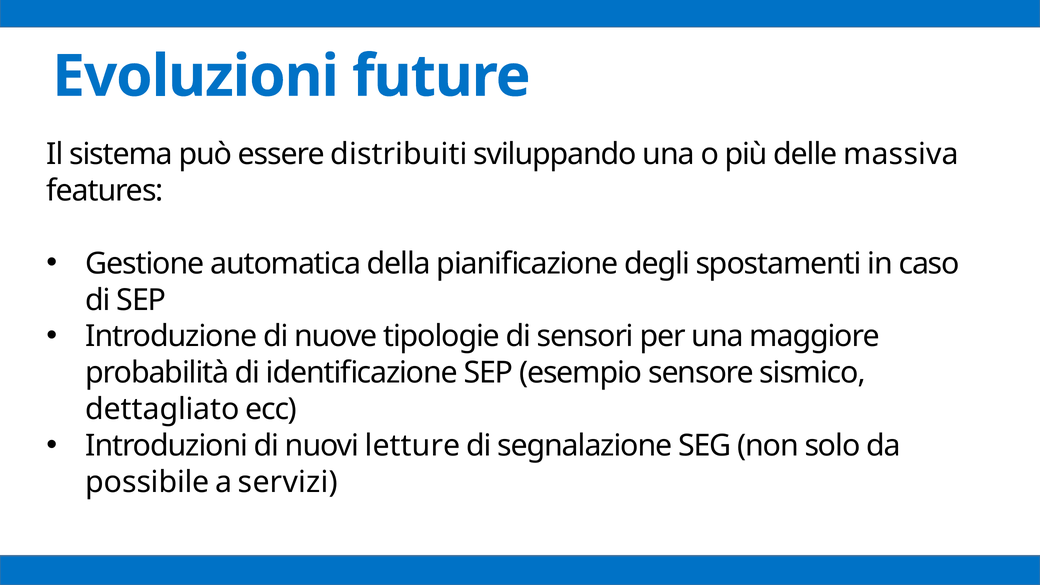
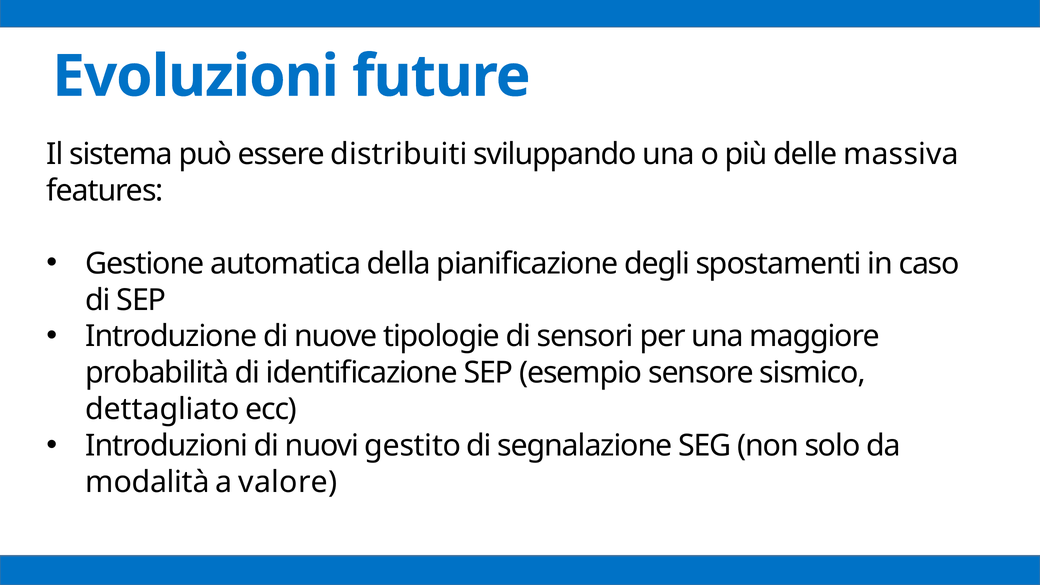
letture: letture -> gestito
possibile: possibile -> modalità
servizi: servizi -> valore
